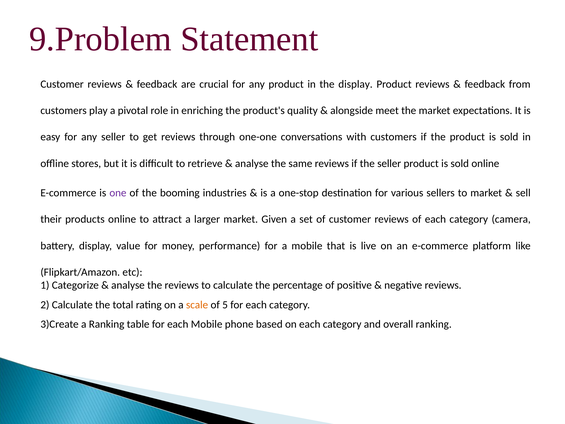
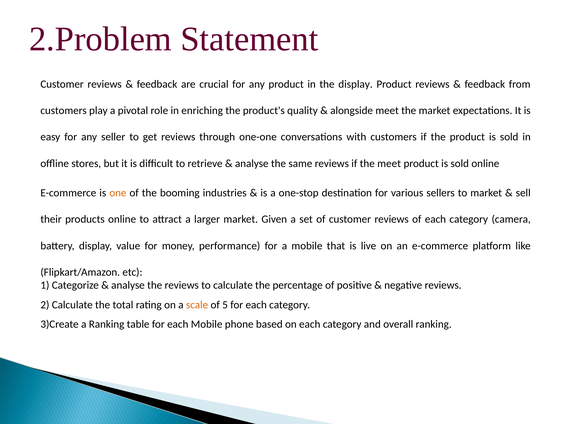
9.Problem: 9.Problem -> 2.Problem
the seller: seller -> meet
one colour: purple -> orange
